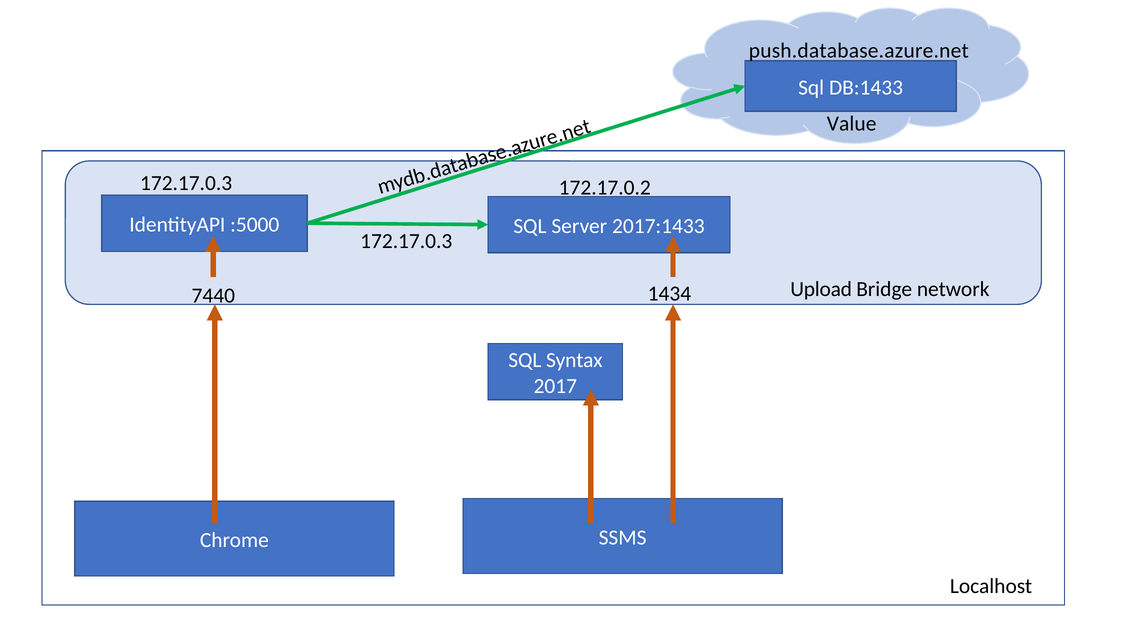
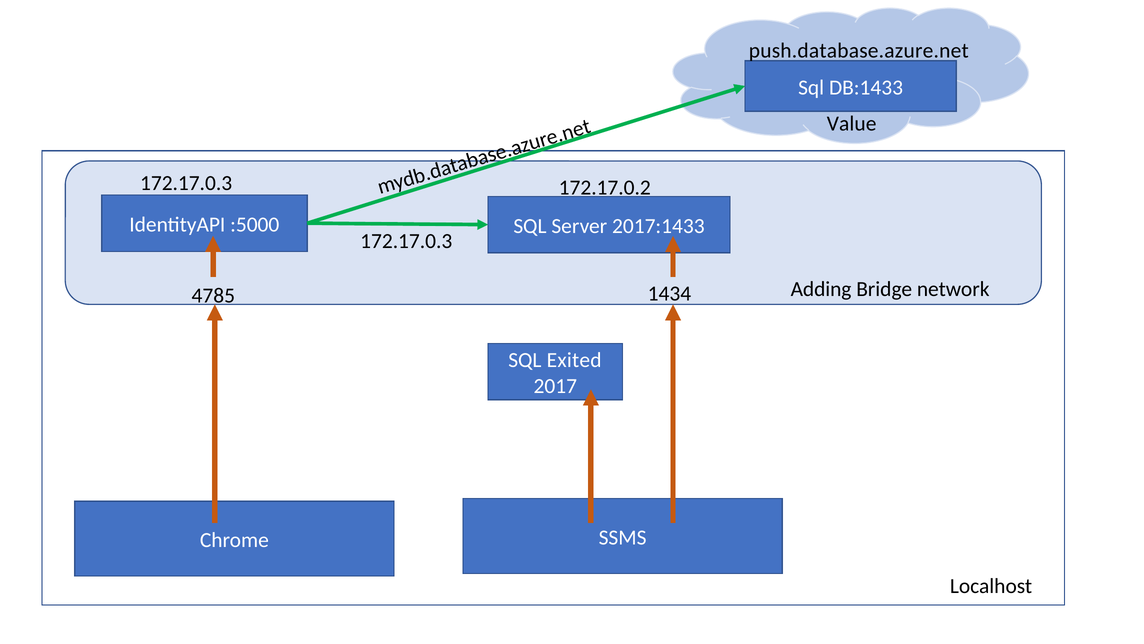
Upload: Upload -> Adding
7440: 7440 -> 4785
Syntax: Syntax -> Exited
